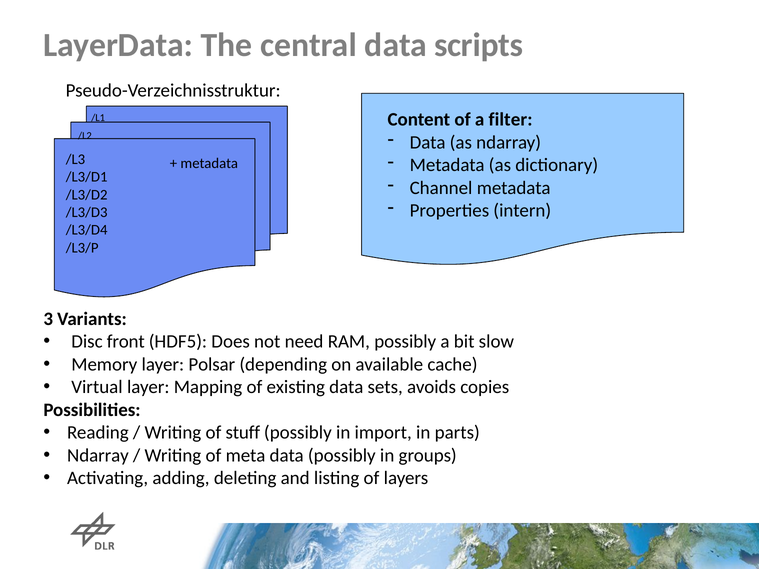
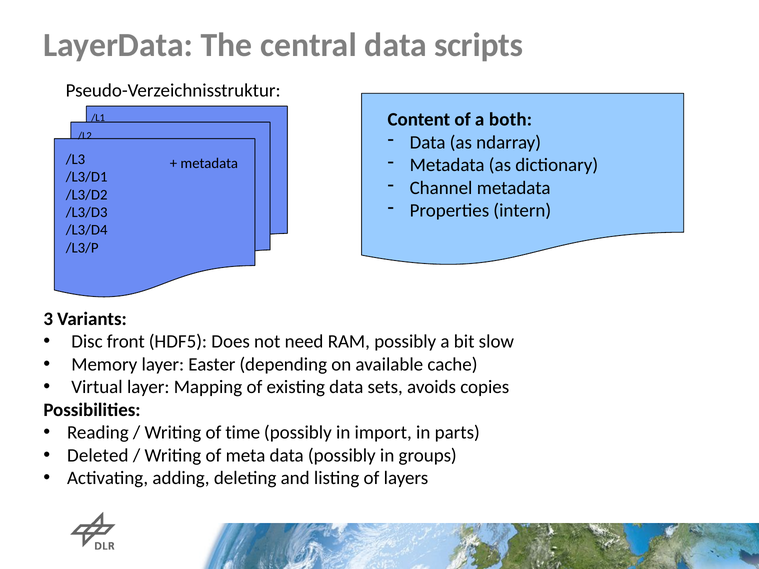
filter: filter -> both
Polsar: Polsar -> Easter
stuff: stuff -> time
Ndarray at (98, 456): Ndarray -> Deleted
